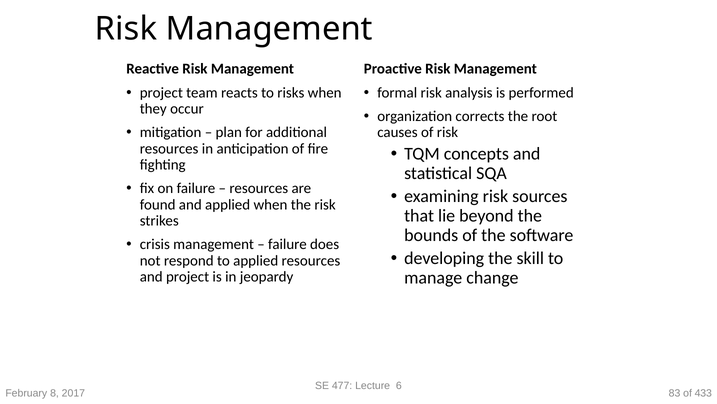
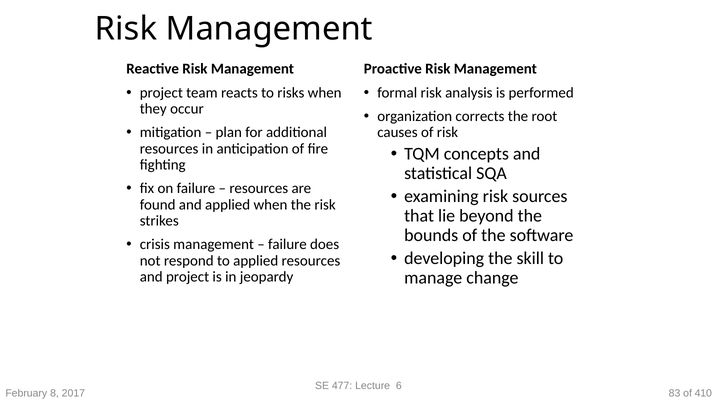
433: 433 -> 410
